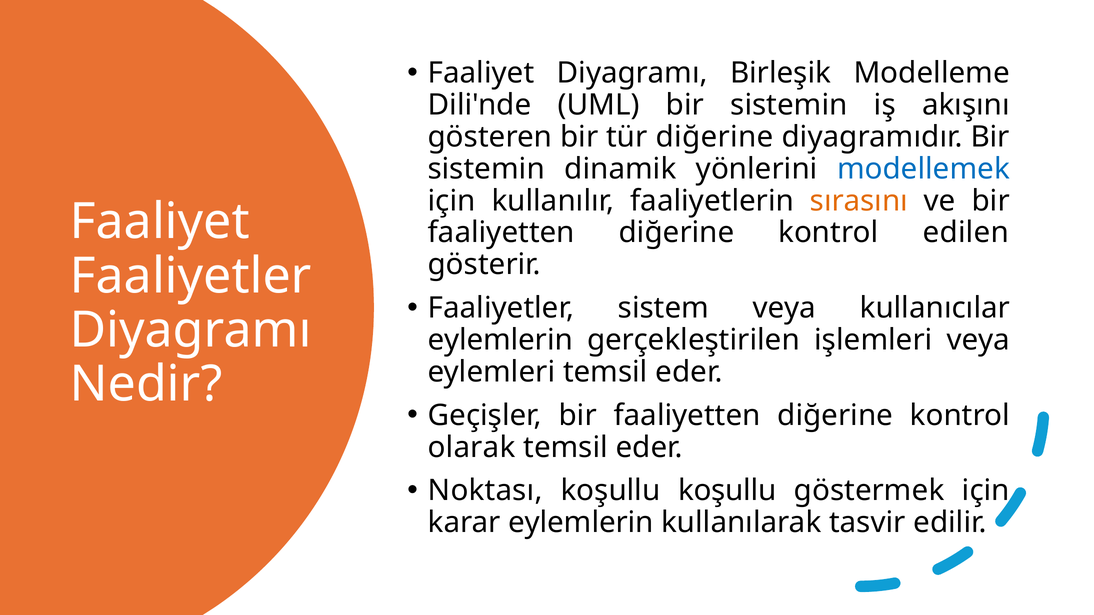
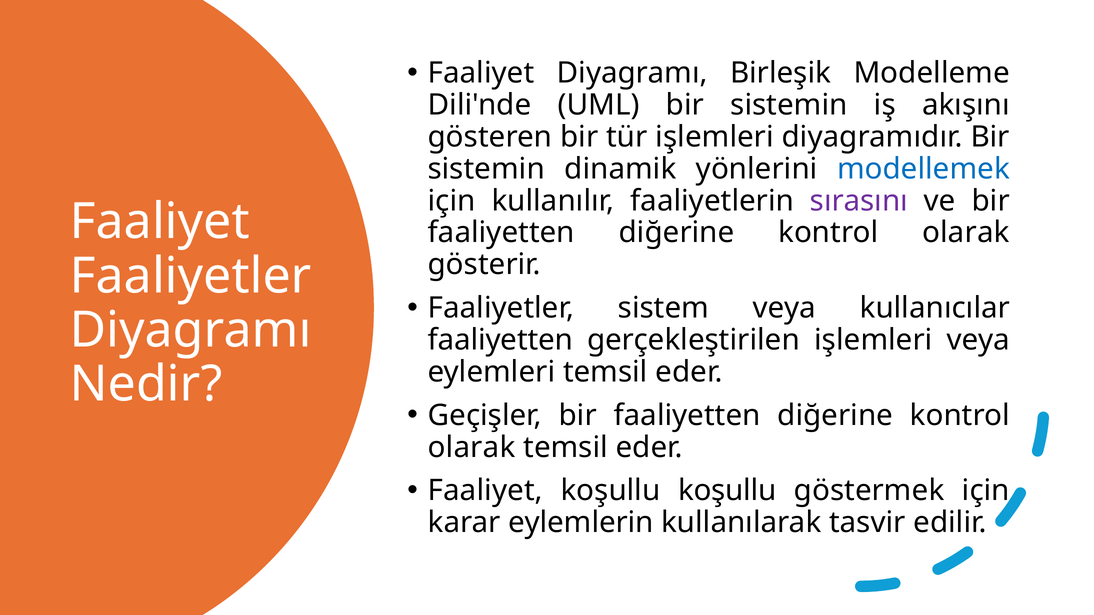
tür diğerine: diğerine -> işlemleri
sırasını colour: orange -> purple
edilen at (966, 233): edilen -> olarak
eylemlerin at (500, 340): eylemlerin -> faaliyetten
Noktası at (485, 491): Noktası -> Faaliyet
